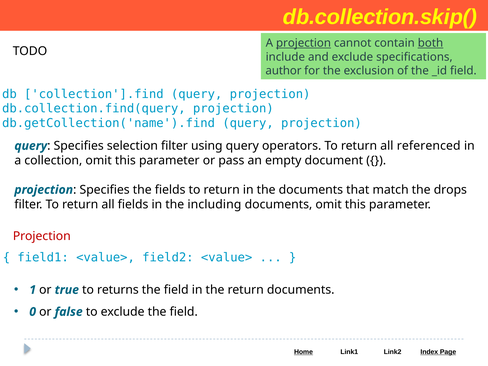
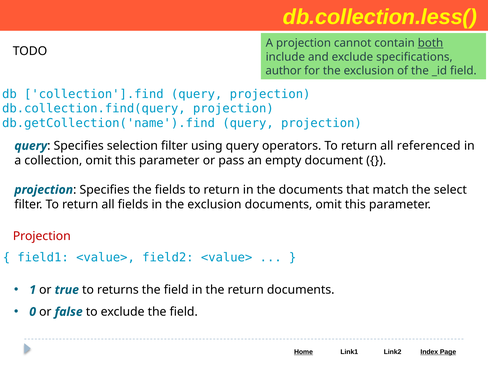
db.collection.skip(: db.collection.skip( -> db.collection.less(
projection at (304, 43) underline: present -> none
drops: drops -> select
in the including: including -> exclusion
